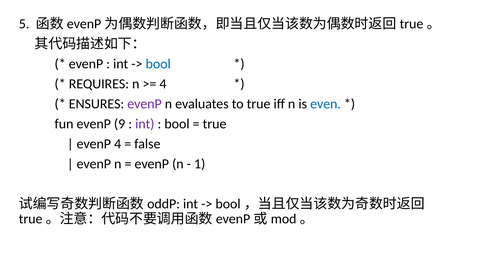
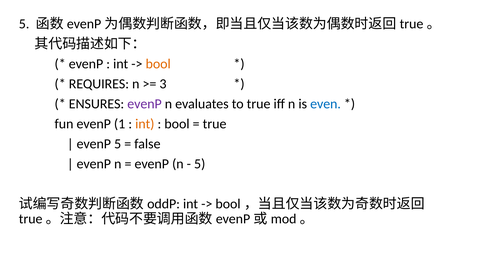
bool at (158, 64) colour: blue -> orange
4 at (163, 84): 4 -> 3
9: 9 -> 1
int at (145, 124) colour: purple -> orange
evenP 4: 4 -> 5
1 at (200, 164): 1 -> 5
